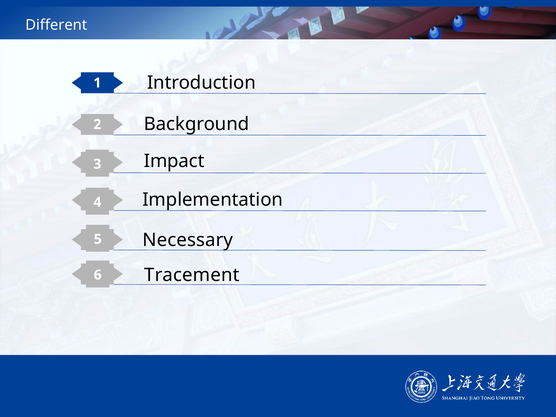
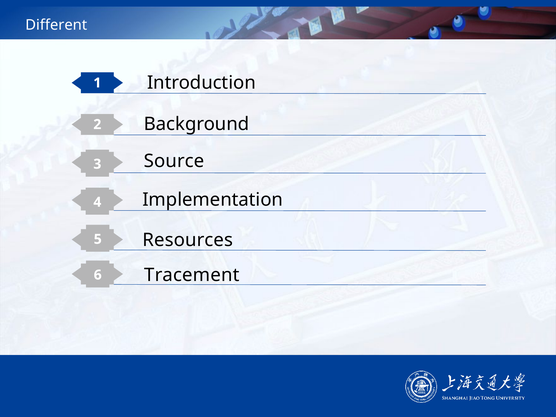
Impact: Impact -> Source
Necessary: Necessary -> Resources
